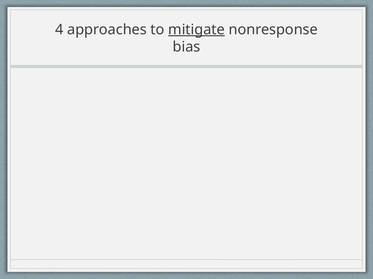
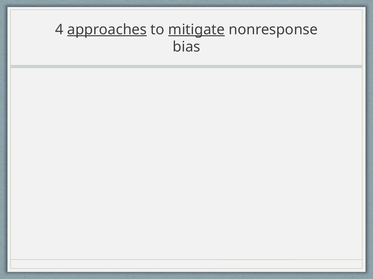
approaches underline: none -> present
